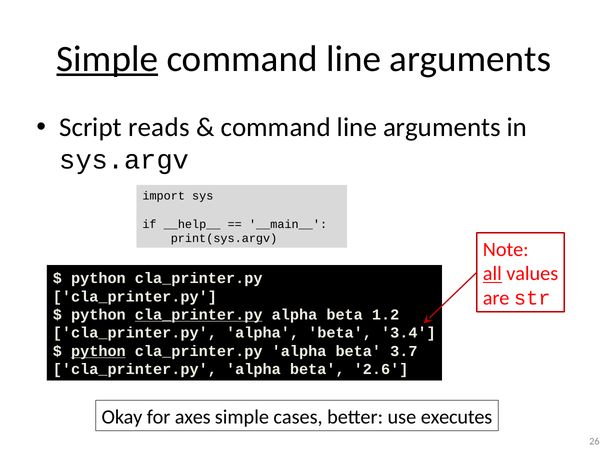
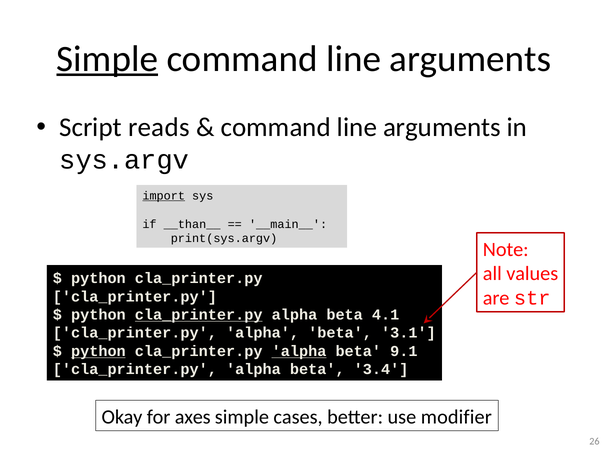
import underline: none -> present
__help__: __help__ -> __than__
all underline: present -> none
1.2: 1.2 -> 4.1
3.4: 3.4 -> 3.1
alpha at (299, 351) underline: none -> present
3.7: 3.7 -> 9.1
2.6: 2.6 -> 3.4
executes: executes -> modifier
